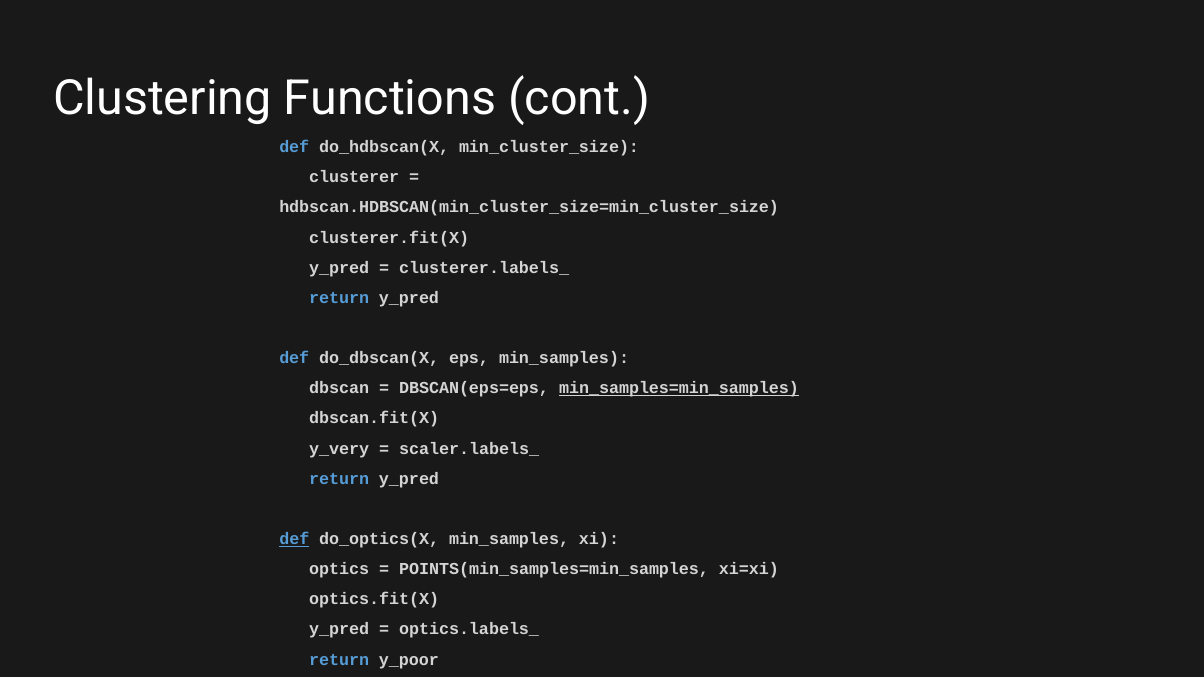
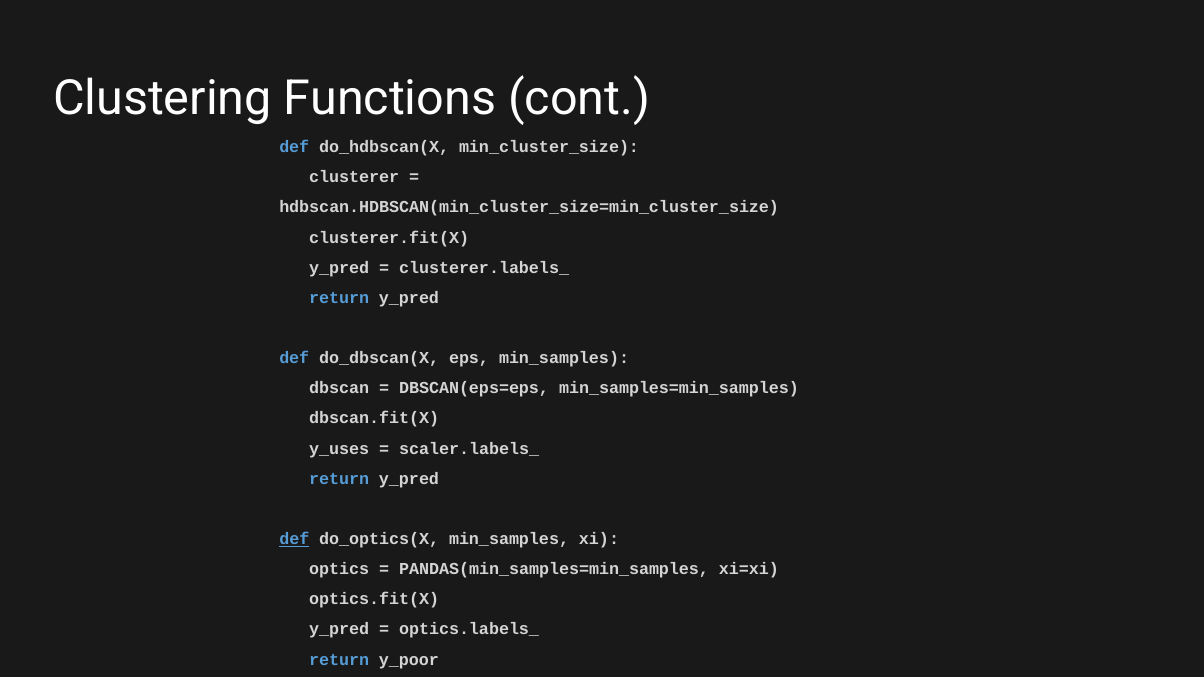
min_samples=min_samples underline: present -> none
y_very: y_very -> y_uses
POINTS(min_samples=min_samples: POINTS(min_samples=min_samples -> PANDAS(min_samples=min_samples
